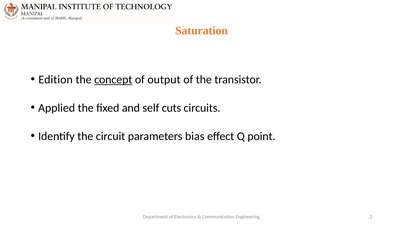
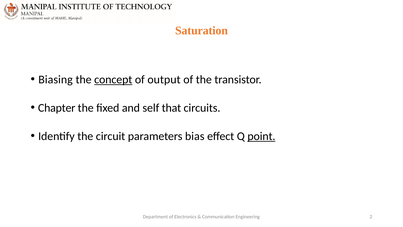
Edition: Edition -> Biasing
Applied: Applied -> Chapter
cuts: cuts -> that
point underline: none -> present
